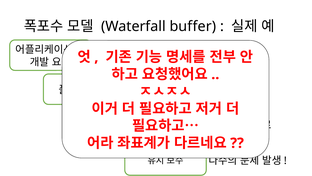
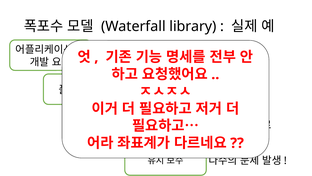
buffer: buffer -> library
